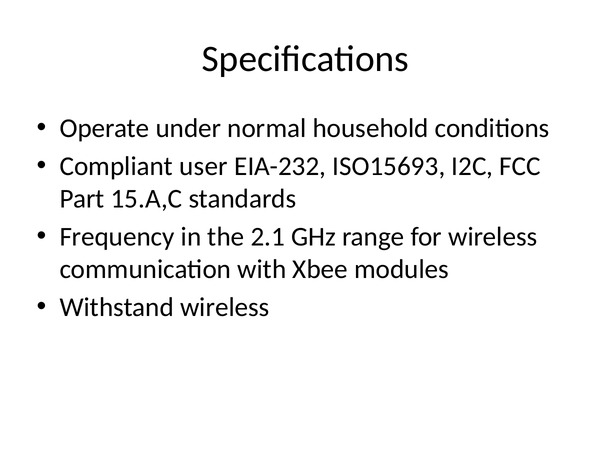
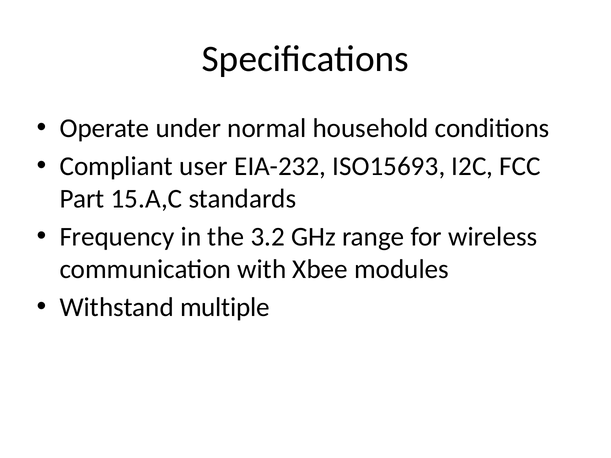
2.1: 2.1 -> 3.2
Withstand wireless: wireless -> multiple
